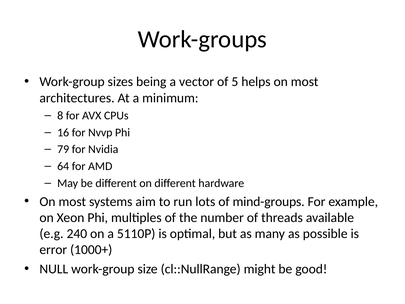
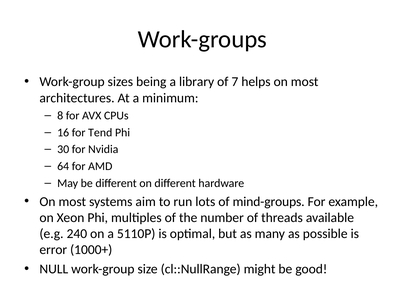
vector: vector -> library
5: 5 -> 7
Nvvp: Nvvp -> Tend
79: 79 -> 30
